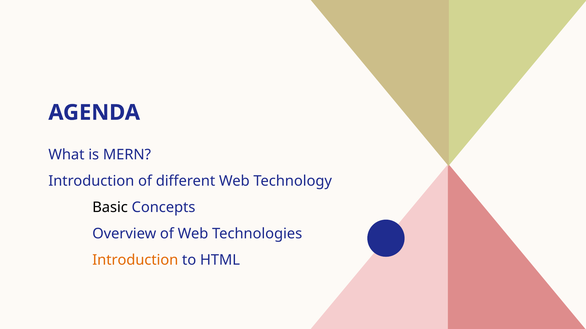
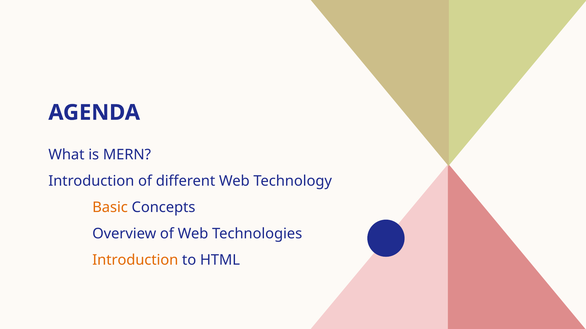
Basic colour: black -> orange
